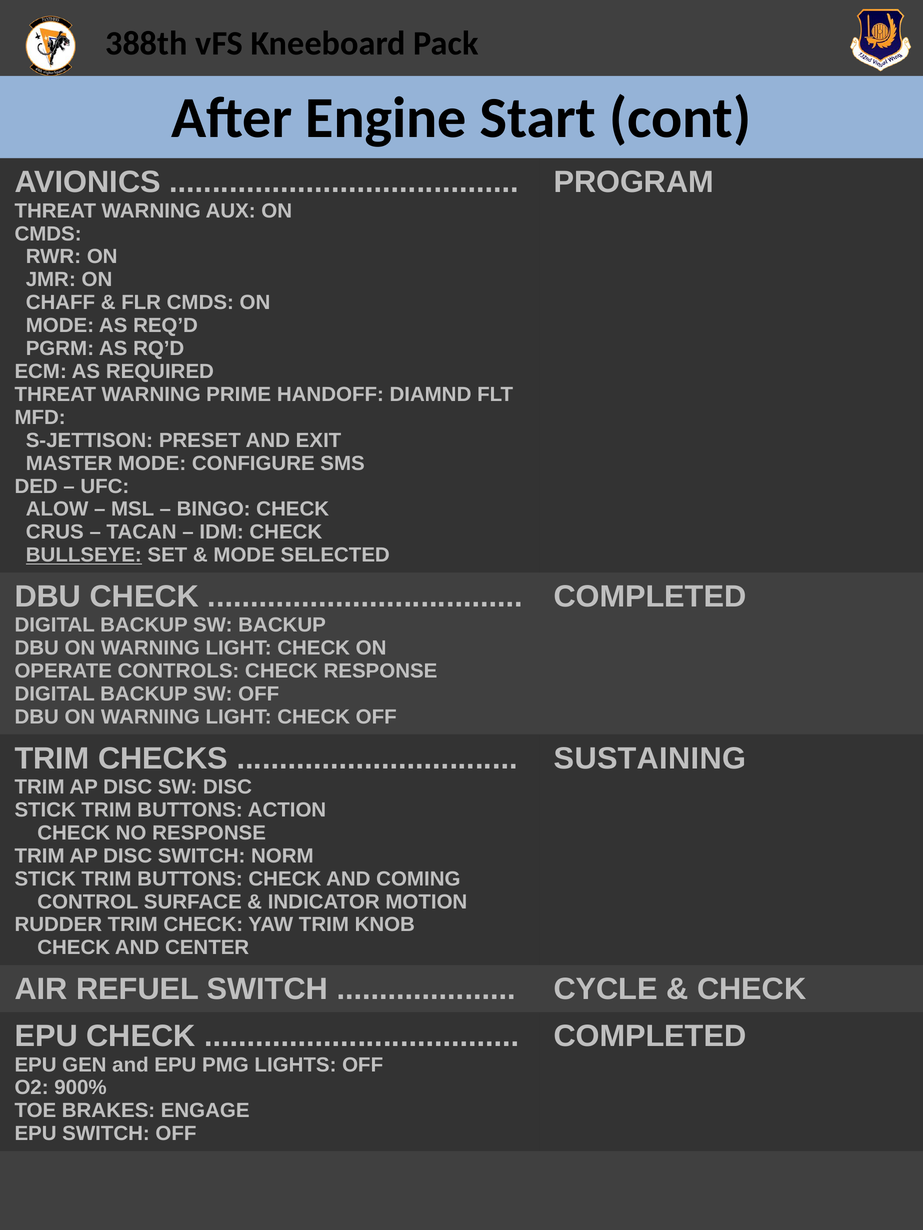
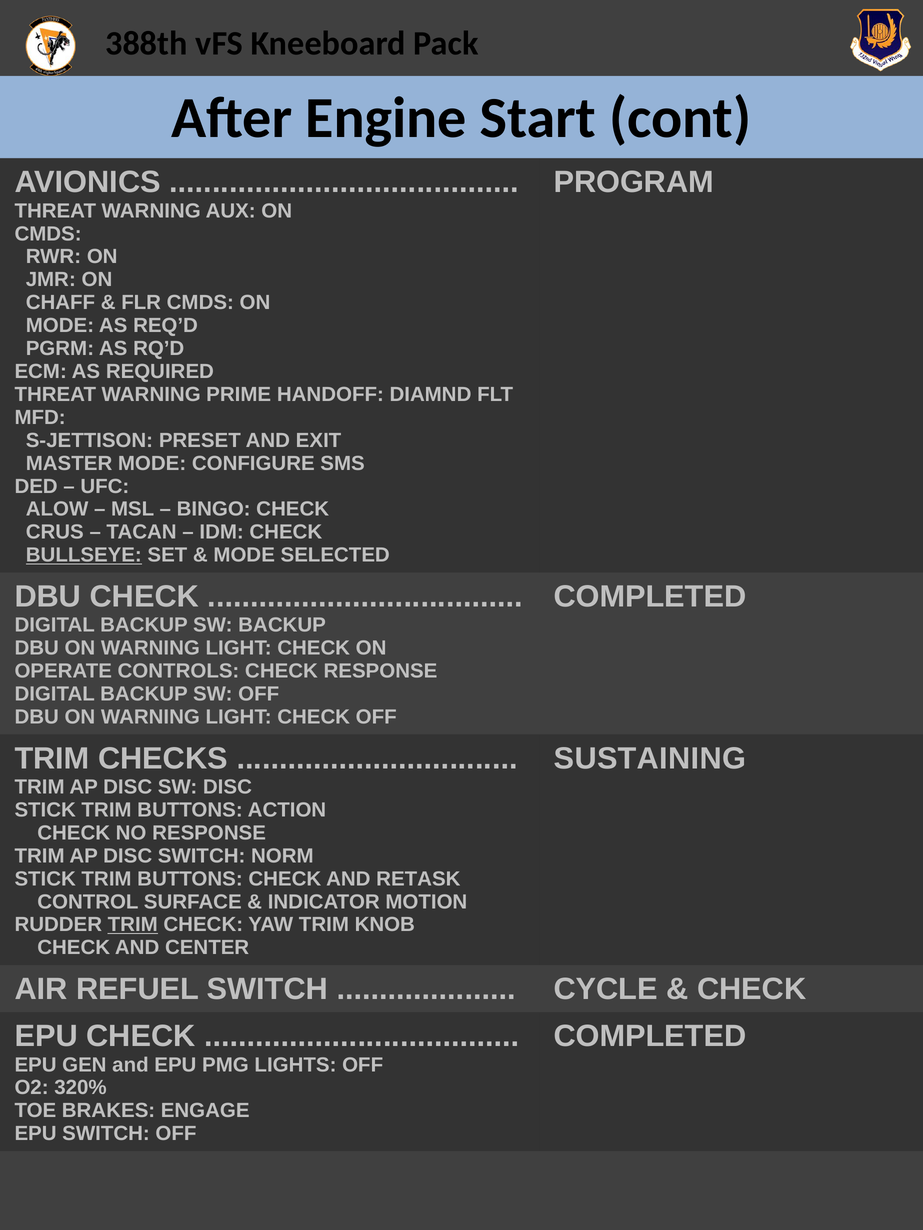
COMING: COMING -> RETASK
TRIM at (133, 925) underline: none -> present
900%: 900% -> 320%
